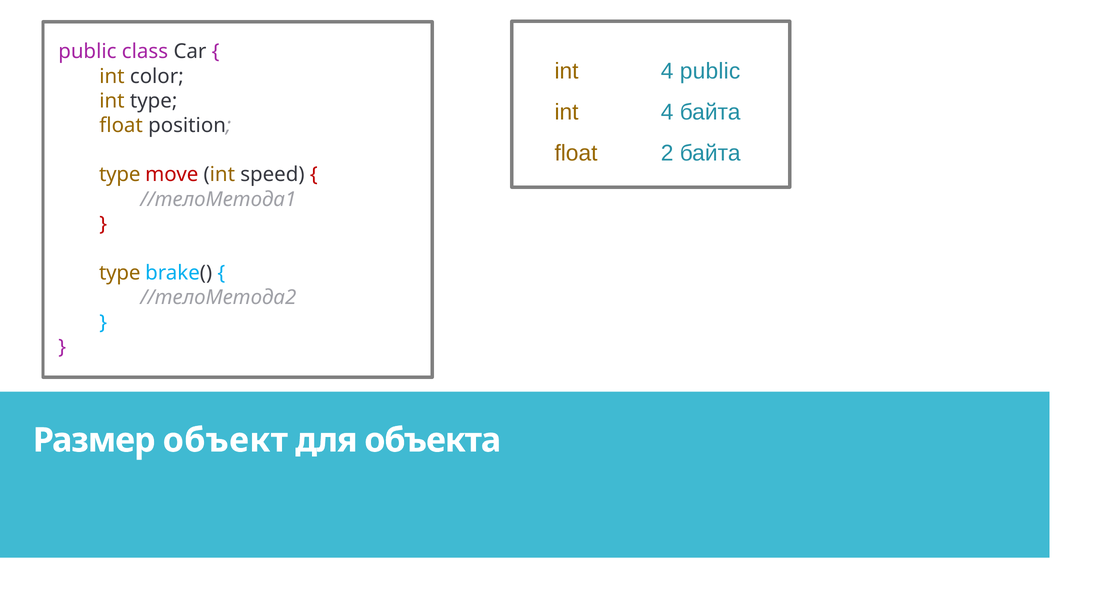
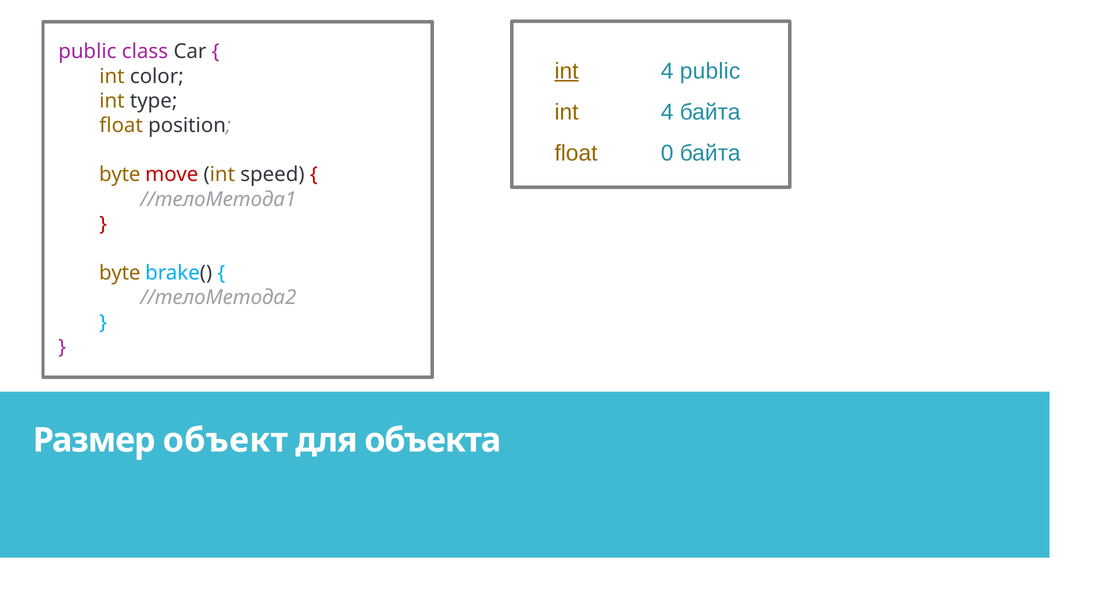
int at (567, 71) underline: none -> present
2: 2 -> 0
type at (120, 175): type -> byte
type at (120, 273): type -> byte
